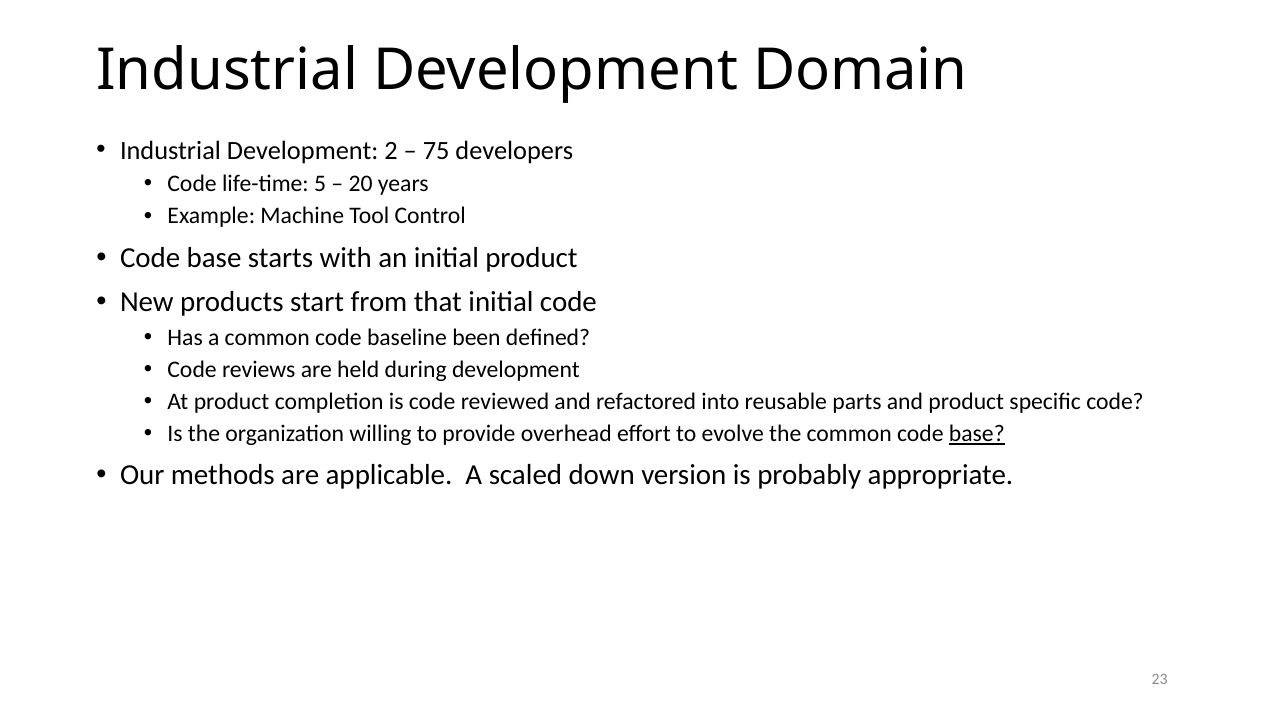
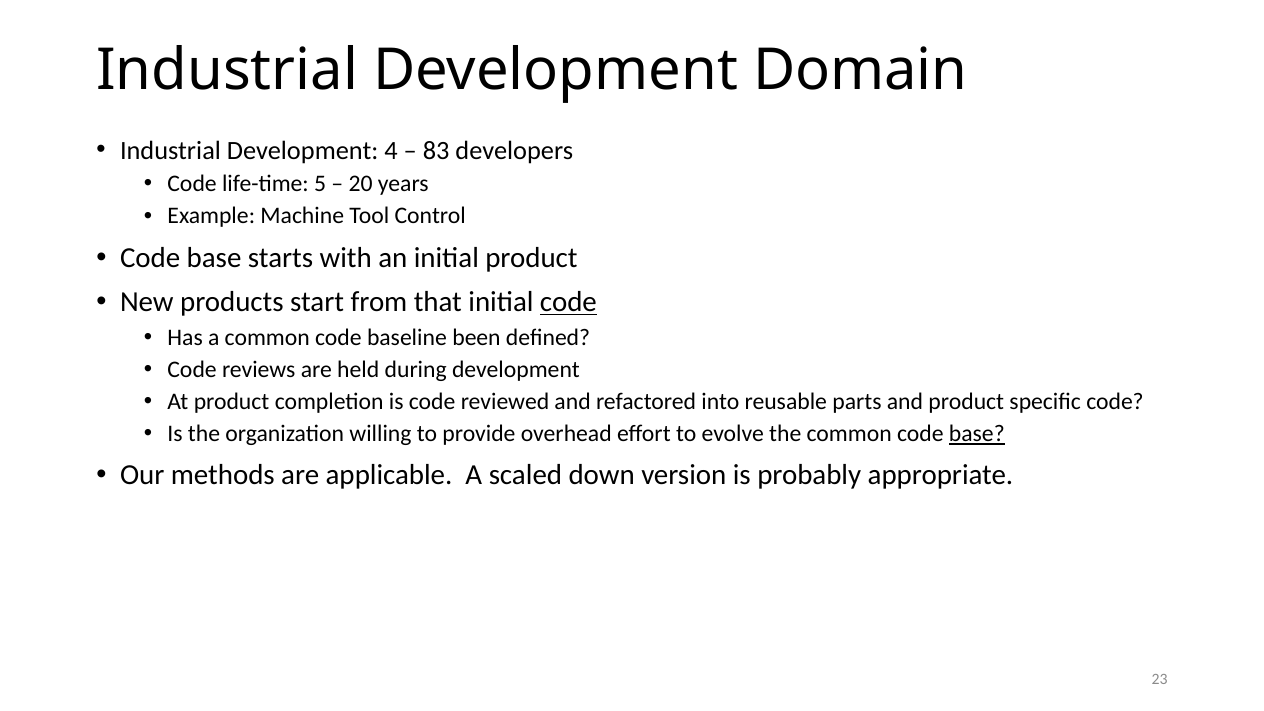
2: 2 -> 4
75: 75 -> 83
code at (568, 302) underline: none -> present
